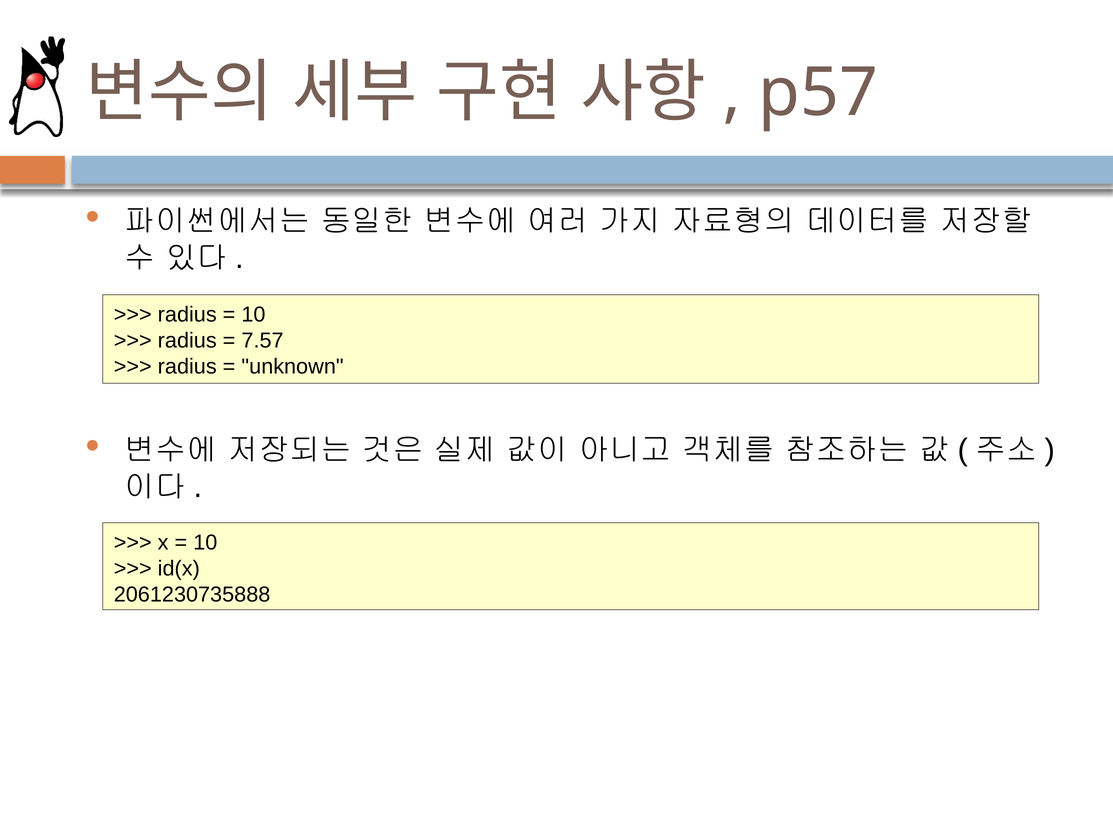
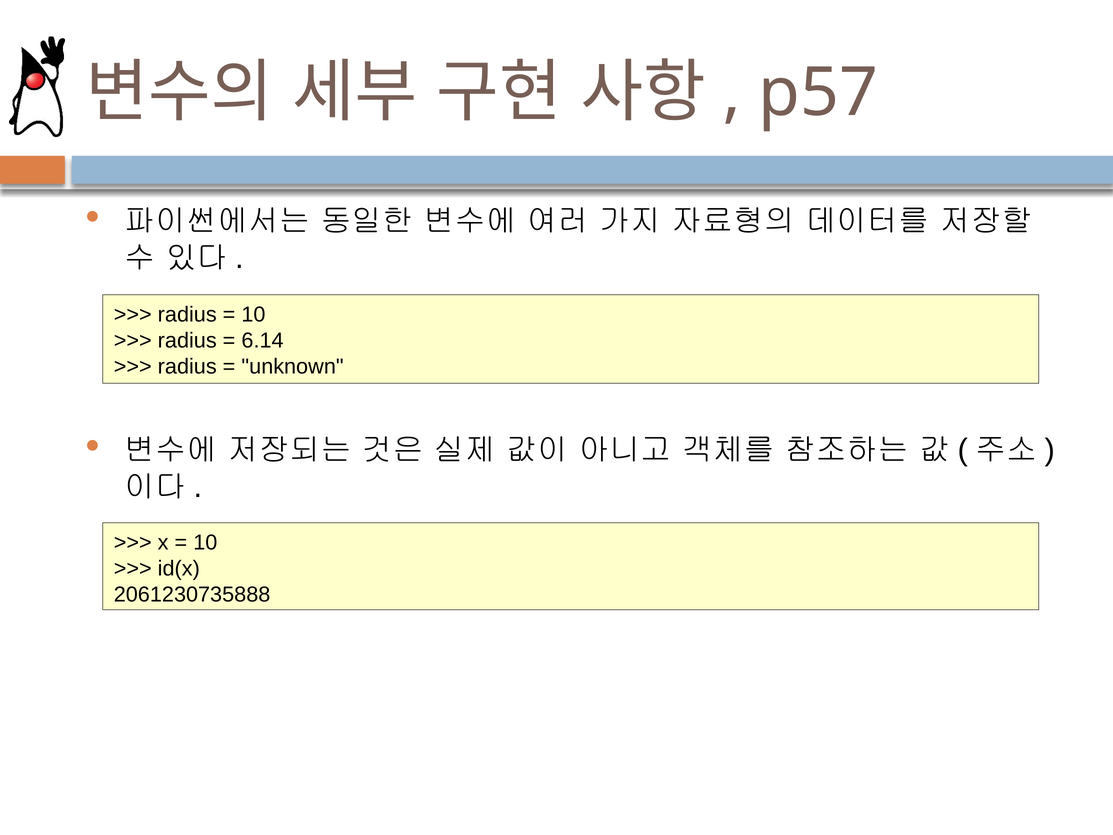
7.57: 7.57 -> 6.14
